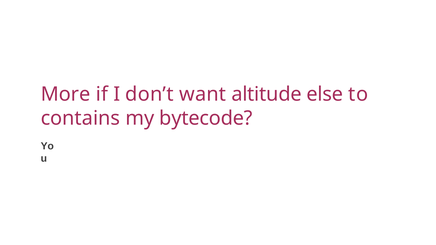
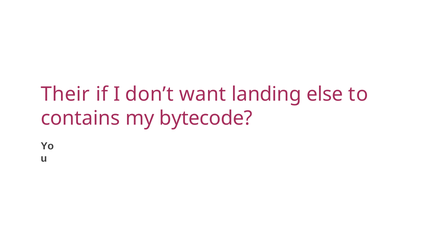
More: More -> Their
altitude: altitude -> landing
